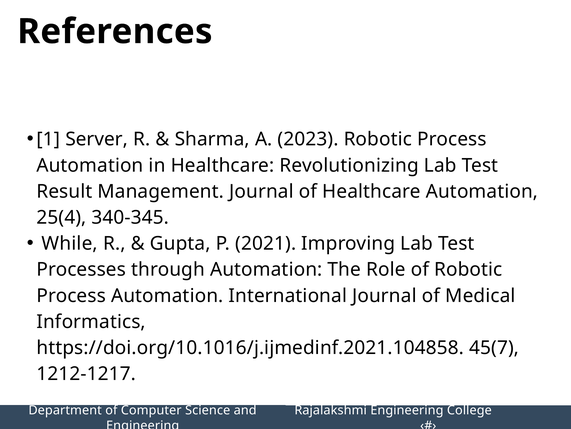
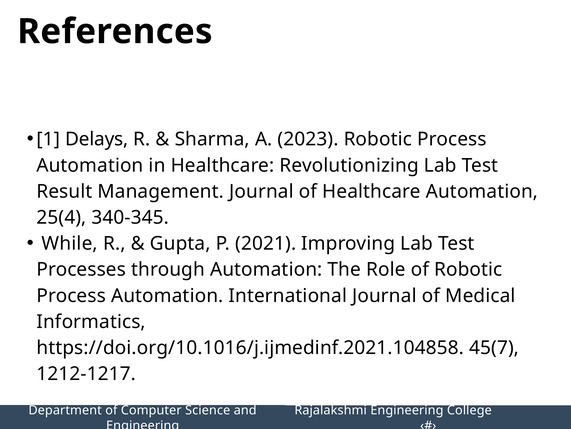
Server: Server -> Delays
